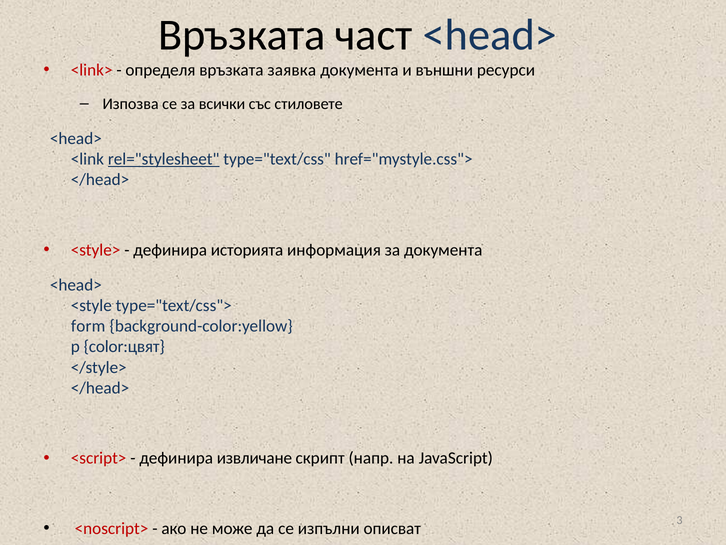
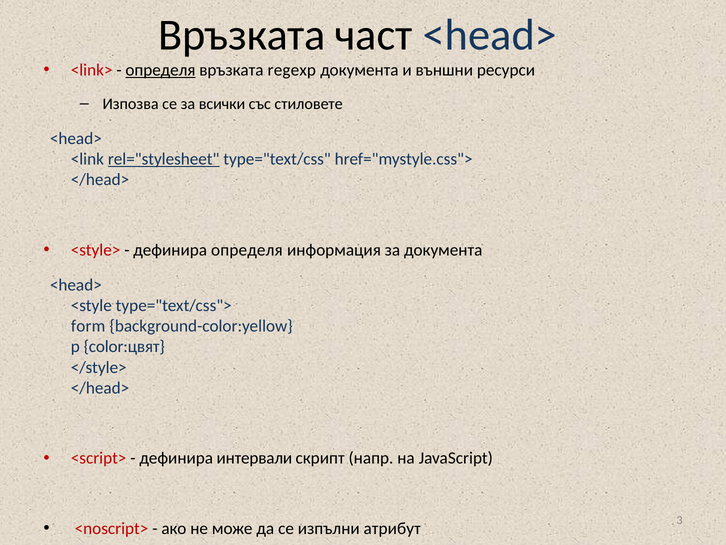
определя at (160, 70) underline: none -> present
заявка: заявка -> regexp
дефинира историята: историята -> определя
извличане: извличане -> интервали
описват: описват -> атрибут
